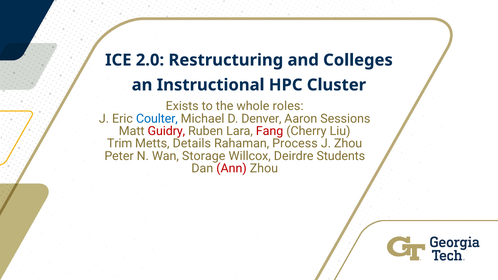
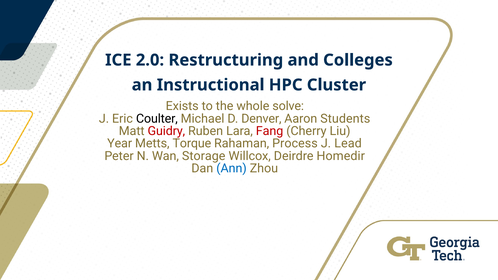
roles: roles -> solve
Coulter colour: blue -> black
Sessions: Sessions -> Students
Trim: Trim -> Year
Details: Details -> Torque
J Zhou: Zhou -> Lead
Students: Students -> Homedir
Ann colour: red -> blue
